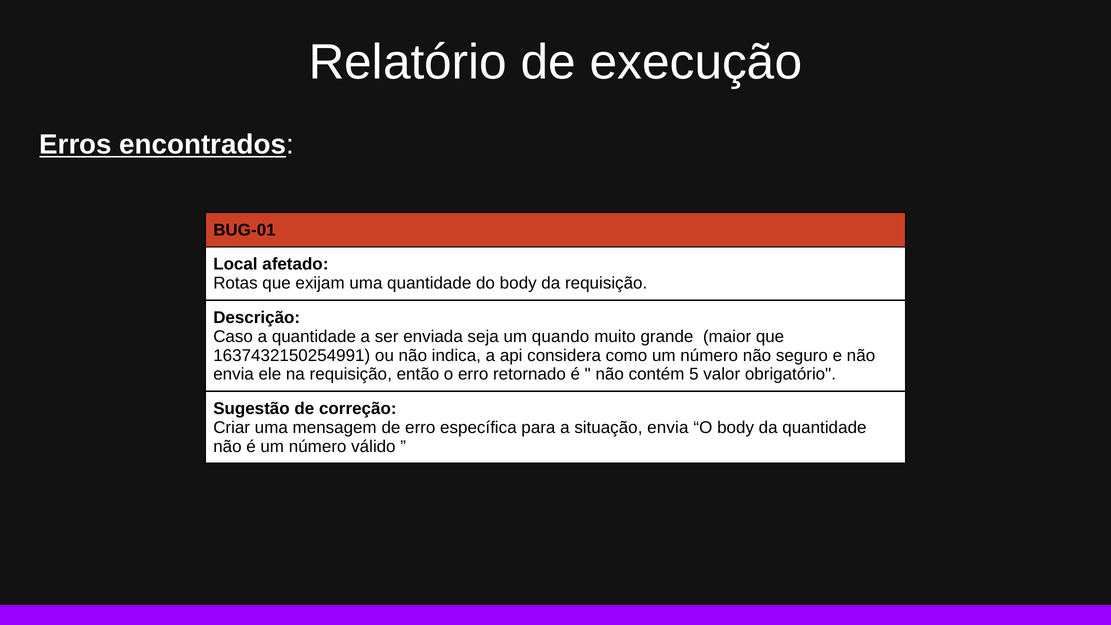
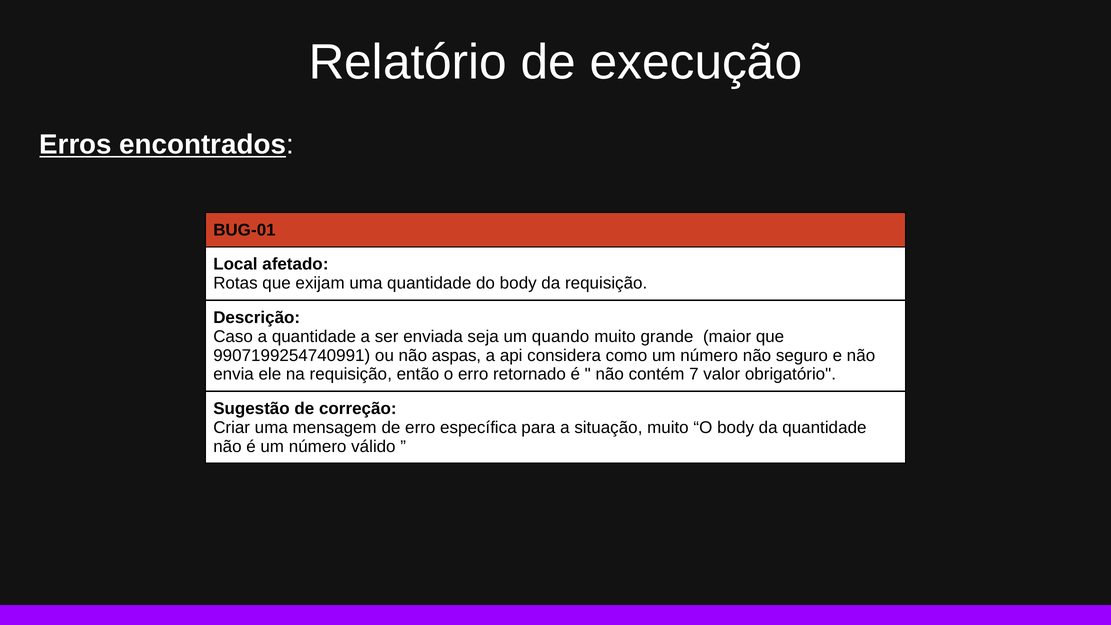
1637432150254991: 1637432150254991 -> 9907199254740991
indica: indica -> aspas
5: 5 -> 7
situação envia: envia -> muito
